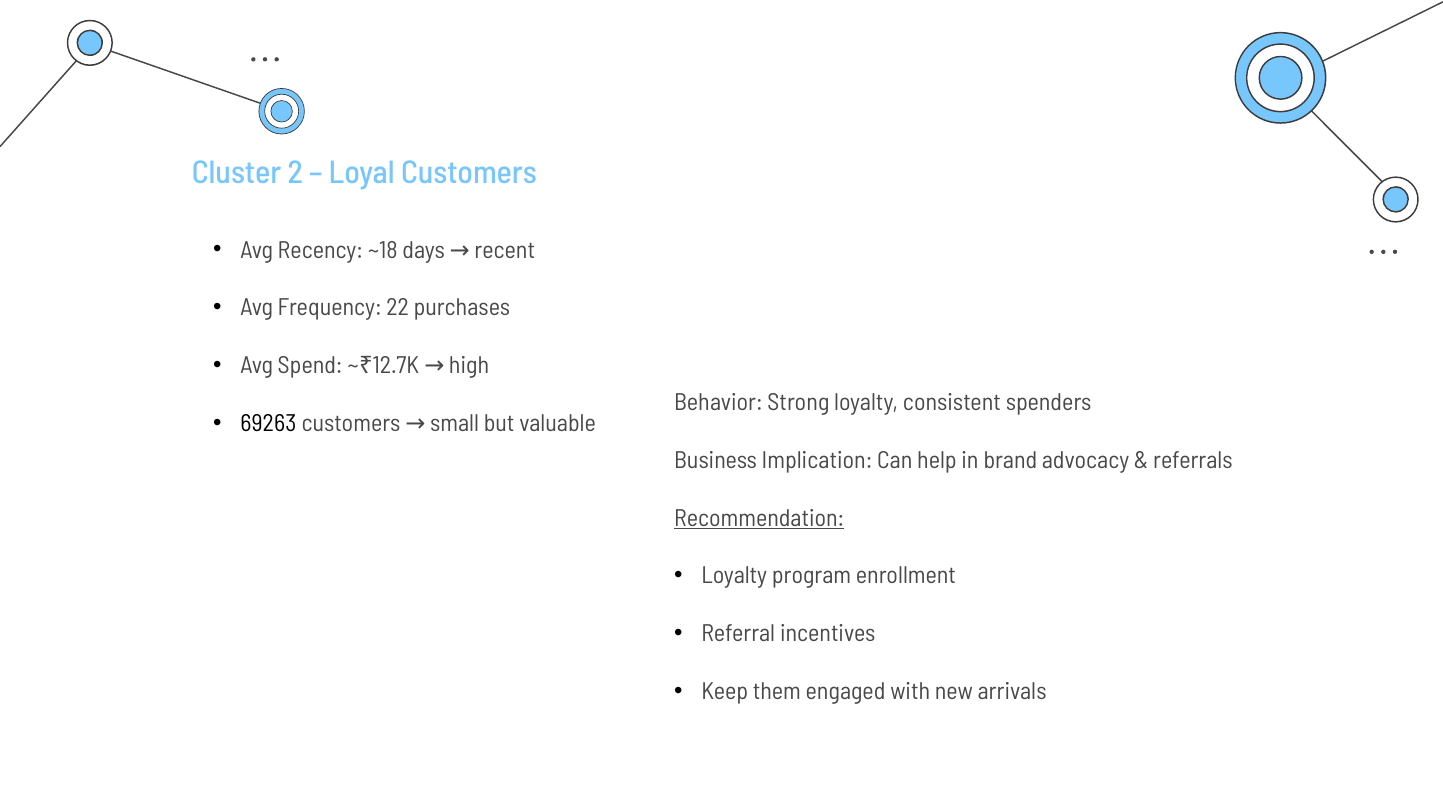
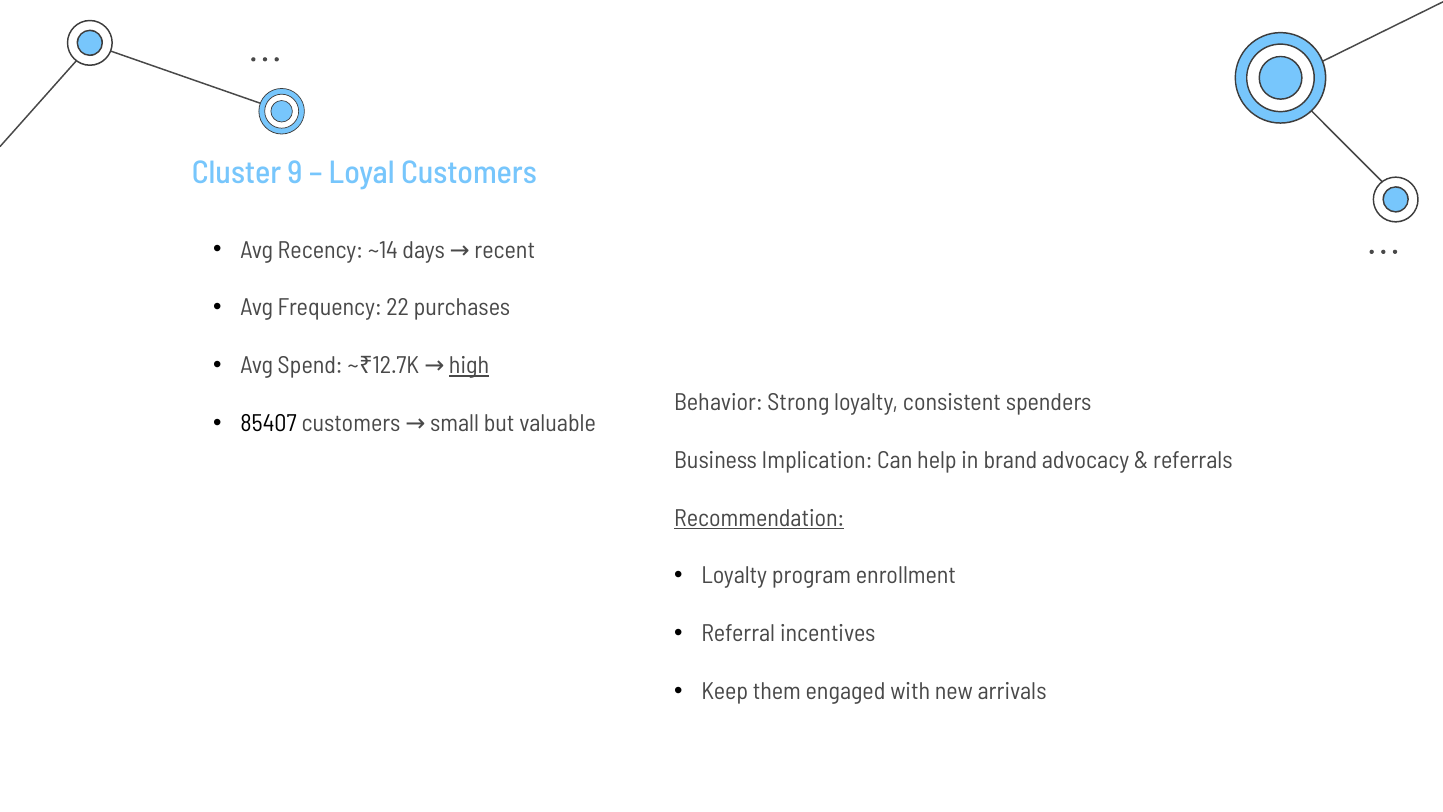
2: 2 -> 9
~18: ~18 -> ~14
high underline: none -> present
69263: 69263 -> 85407
